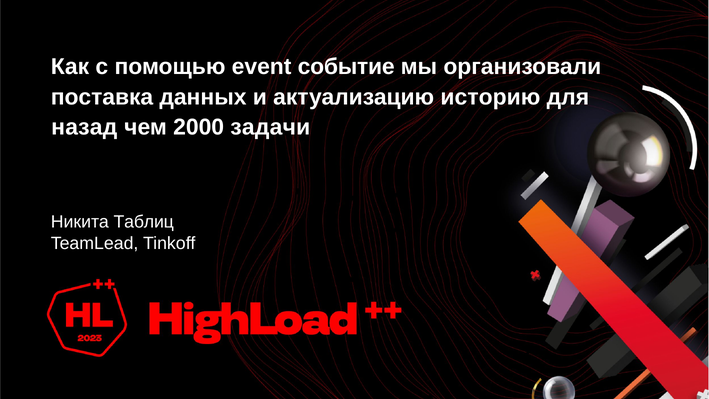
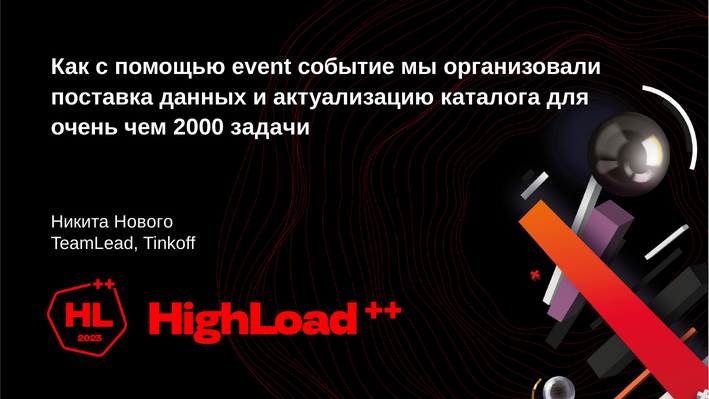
историю: историю -> каталога
назад: назад -> очень
Таблиц: Таблиц -> Нового
